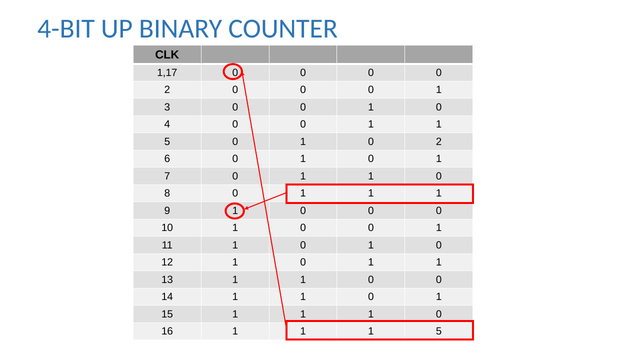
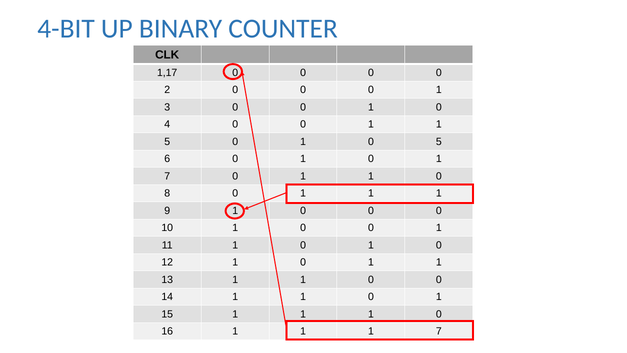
1 0 2: 2 -> 5
1 1 1 5: 5 -> 7
